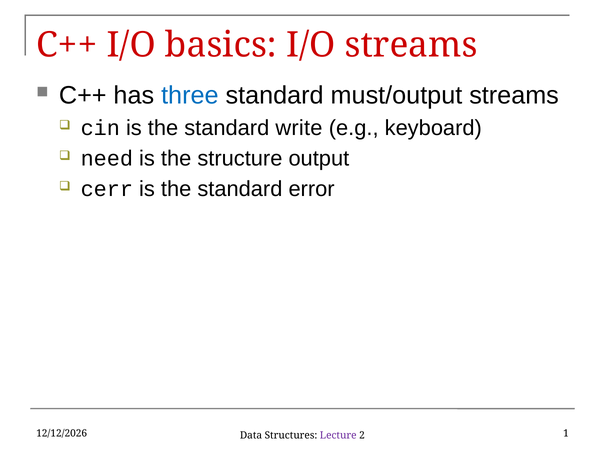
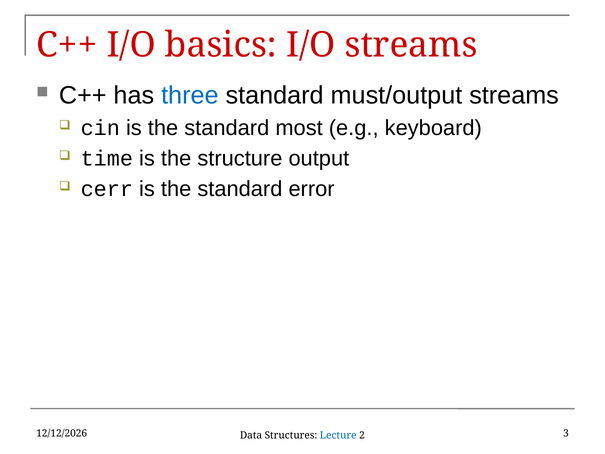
write: write -> most
need: need -> time
Lecture colour: purple -> blue
1: 1 -> 3
